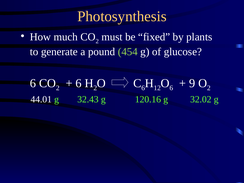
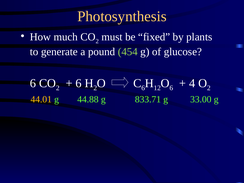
9: 9 -> 4
44.01 colour: white -> yellow
32.43: 32.43 -> 44.88
120.16: 120.16 -> 833.71
32.02: 32.02 -> 33.00
